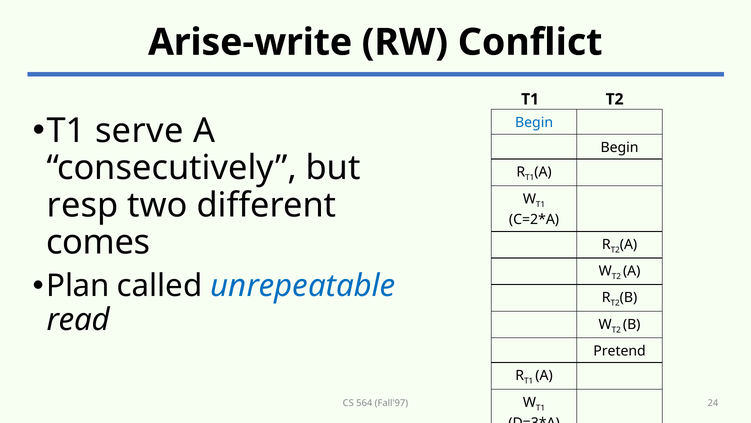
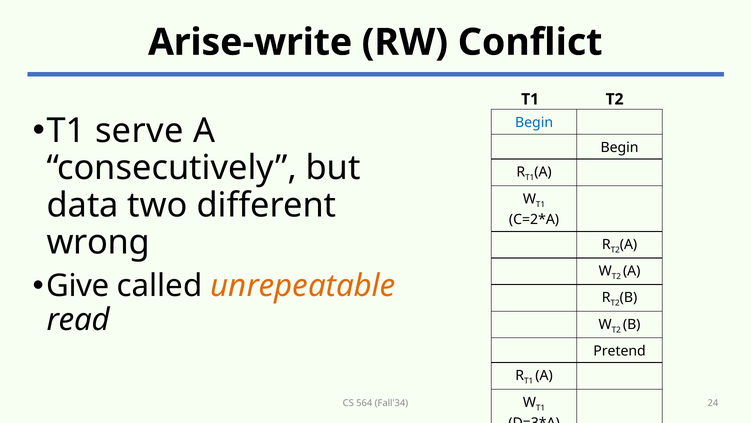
resp: resp -> data
comes: comes -> wrong
Plan: Plan -> Give
unrepeatable colour: blue -> orange
Fall'97: Fall'97 -> Fall'34
